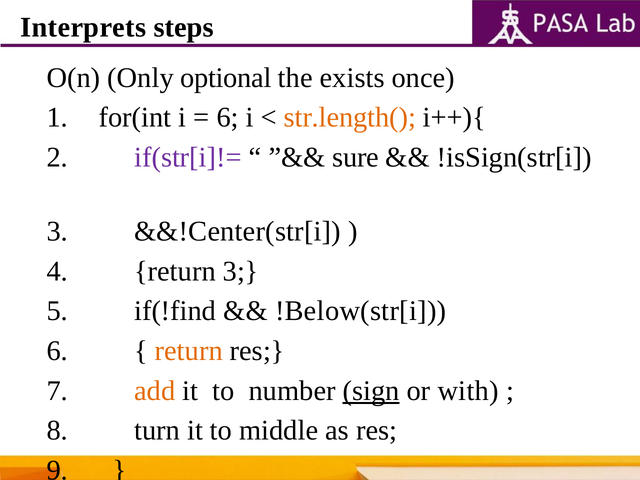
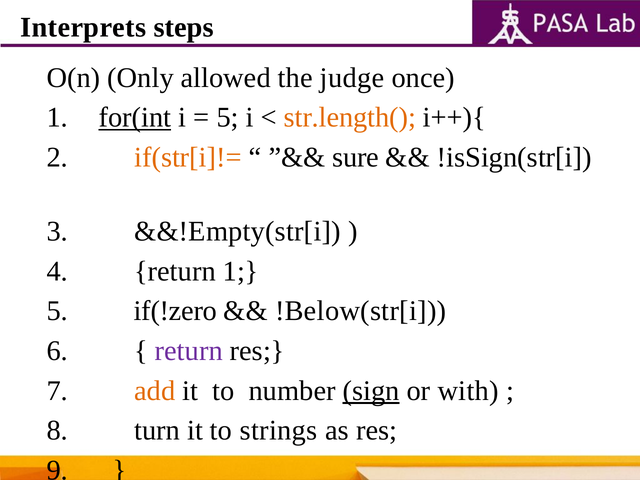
optional: optional -> allowed
exists: exists -> judge
for(int underline: none -> present
6 at (228, 118): 6 -> 5
if(str[i]!= colour: purple -> orange
&&!Center(str[i: &&!Center(str[i -> &&!Empty(str[i
return 3: 3 -> 1
if(!find: if(!find -> if(!zero
return at (189, 351) colour: orange -> purple
middle: middle -> strings
